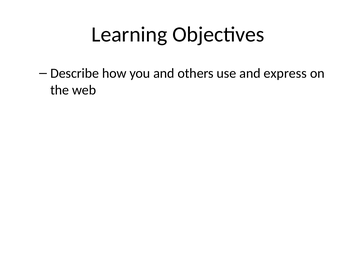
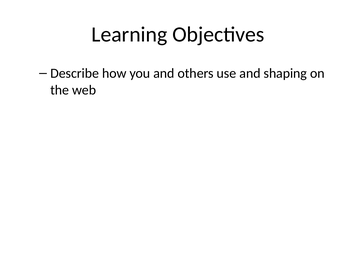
express: express -> shaping
